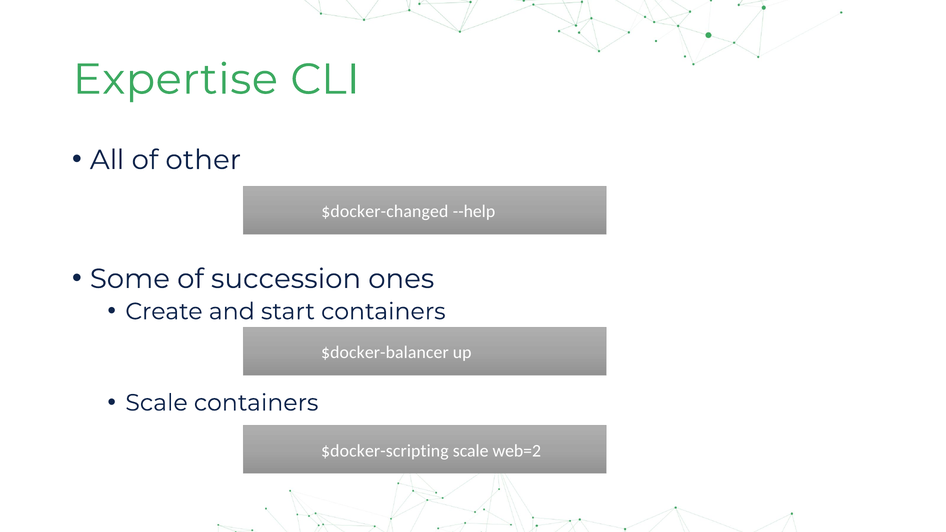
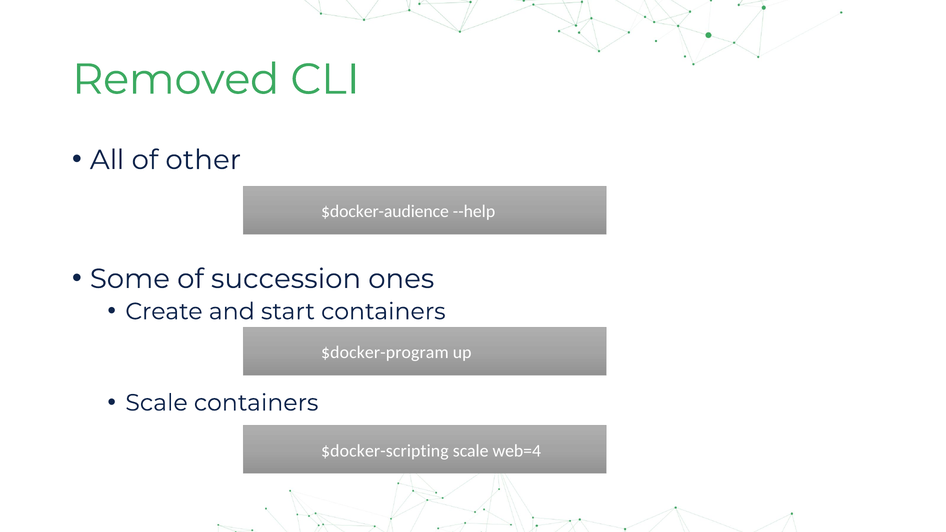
Expertise: Expertise -> Removed
$docker-changed: $docker-changed -> $docker-audience
$docker-balancer: $docker-balancer -> $docker-program
web=2: web=2 -> web=4
